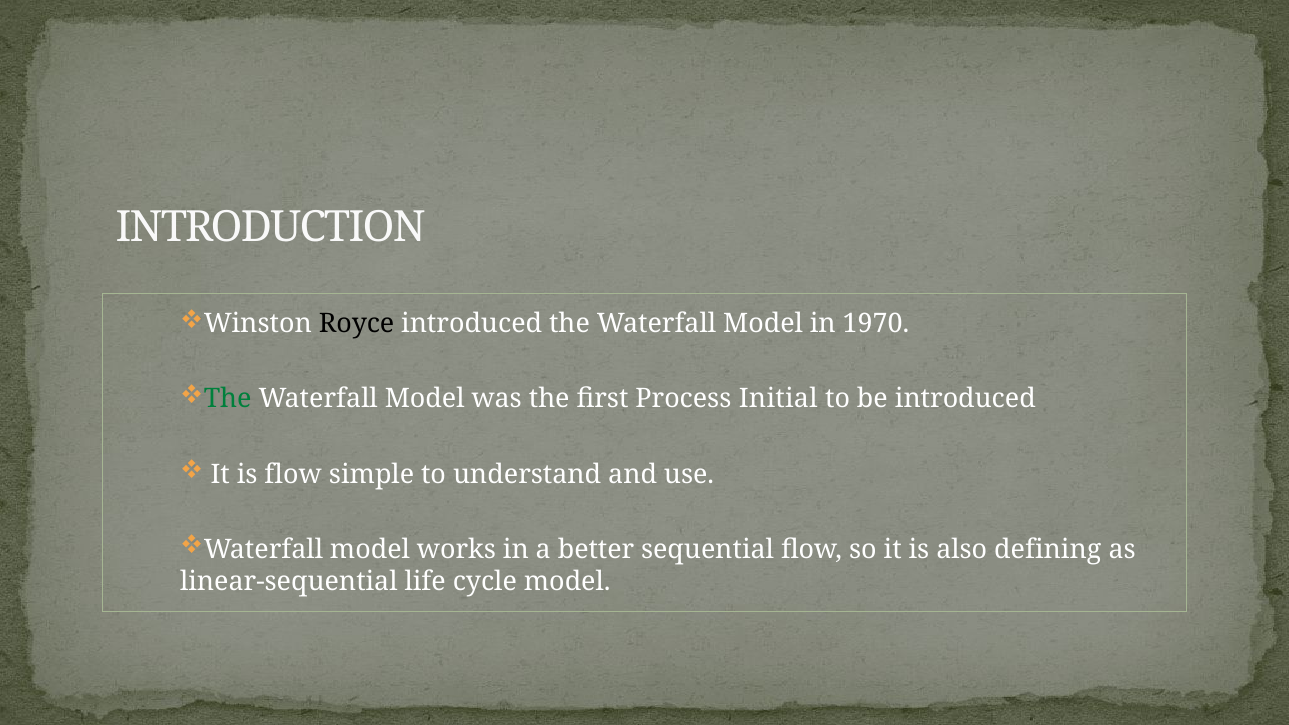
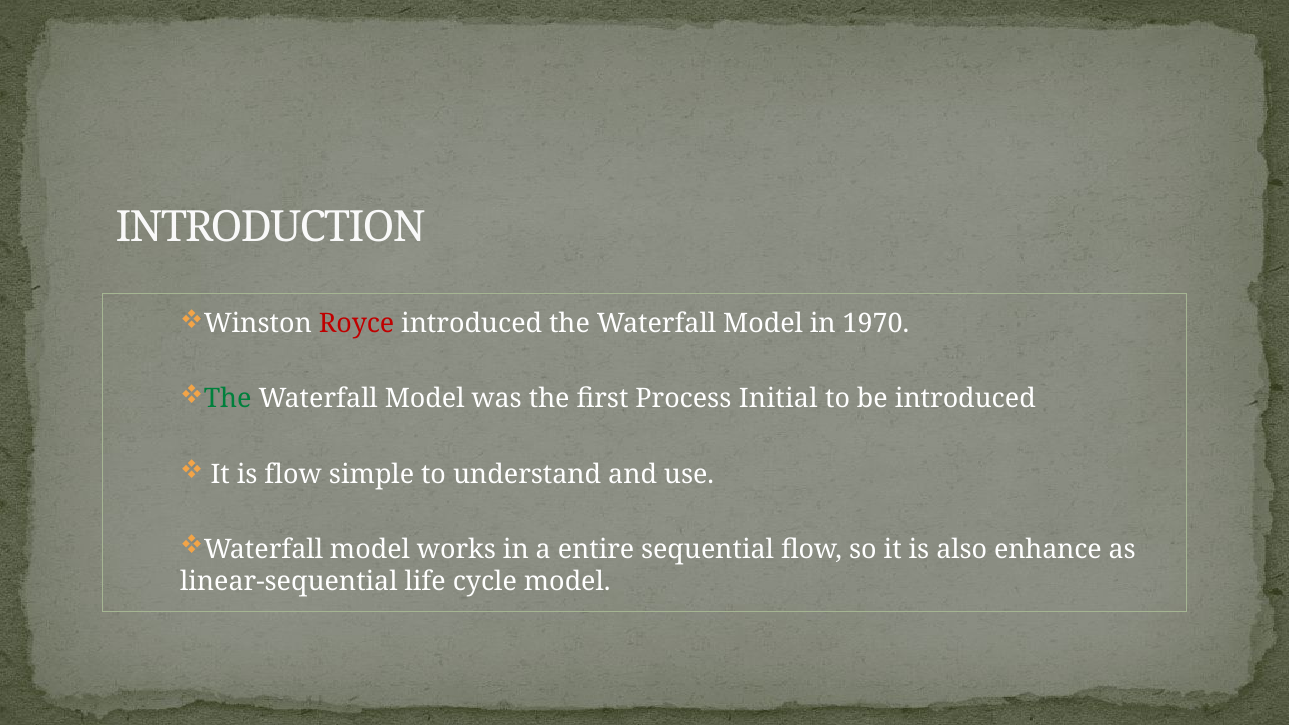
Royce colour: black -> red
better: better -> entire
defining: defining -> enhance
